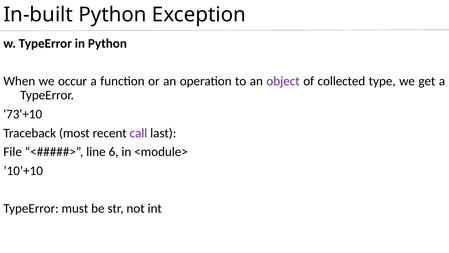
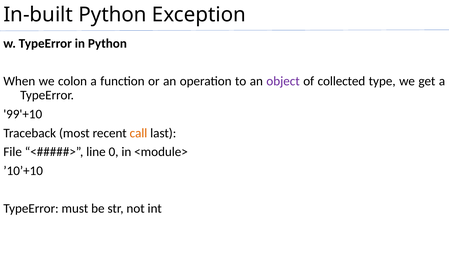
occur: occur -> colon
73'+10: 73'+10 -> 99'+10
call colour: purple -> orange
6: 6 -> 0
